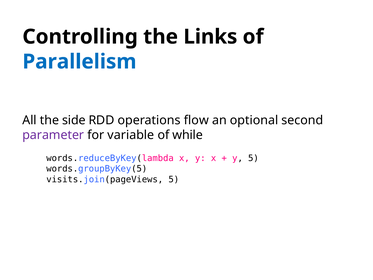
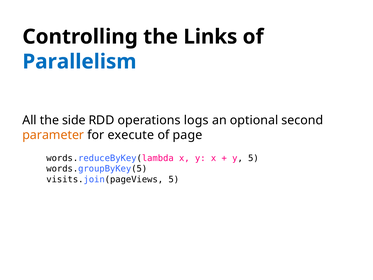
flow: flow -> logs
parameter colour: purple -> orange
variable: variable -> execute
while: while -> page
